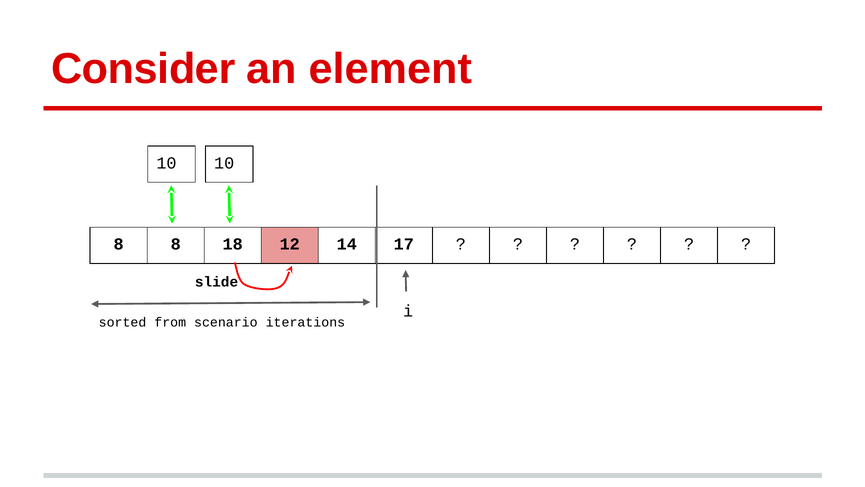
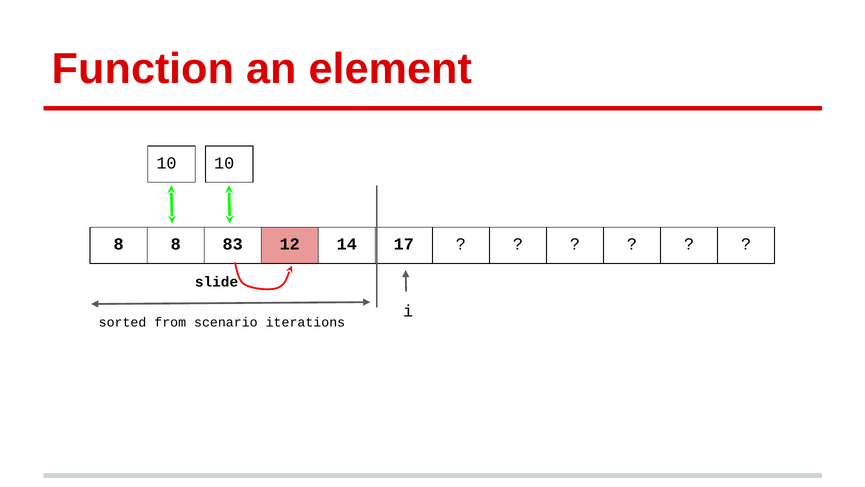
Consider: Consider -> Function
18: 18 -> 83
